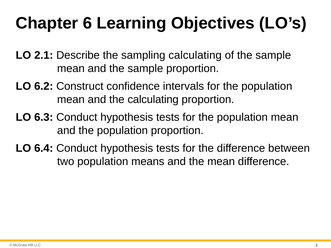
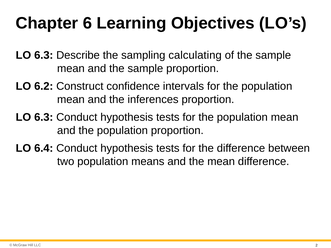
2.1 at (44, 55): 2.1 -> 6.3
the calculating: calculating -> inferences
